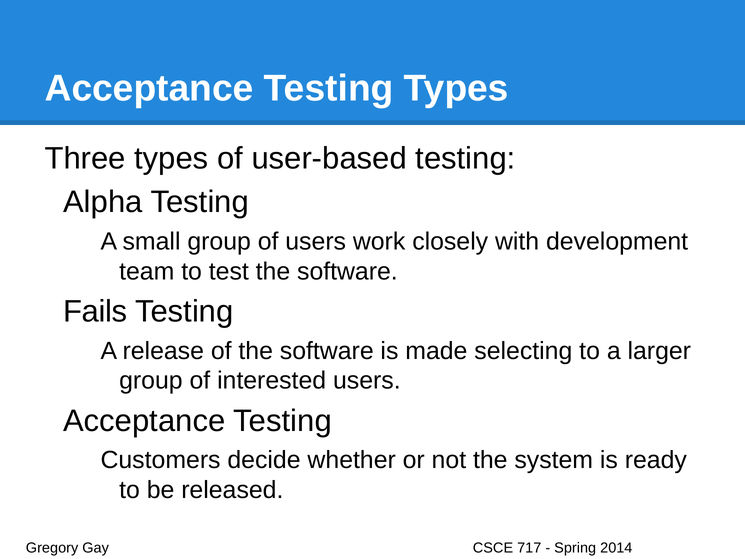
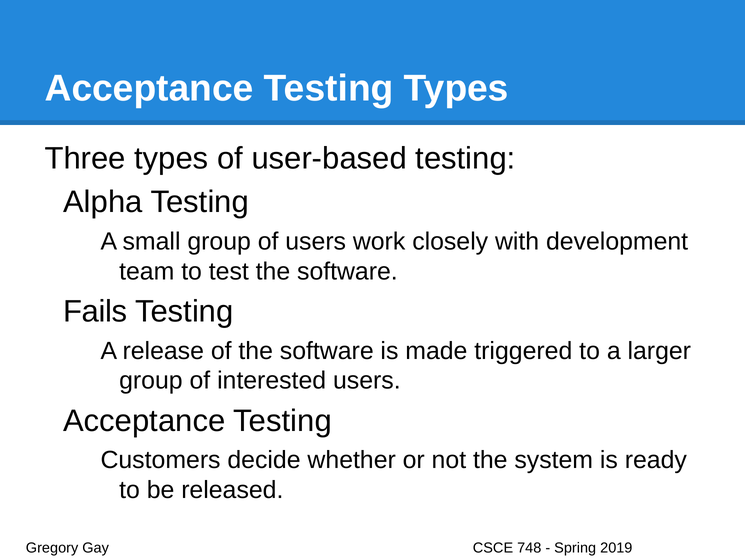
selecting: selecting -> triggered
717: 717 -> 748
2014: 2014 -> 2019
